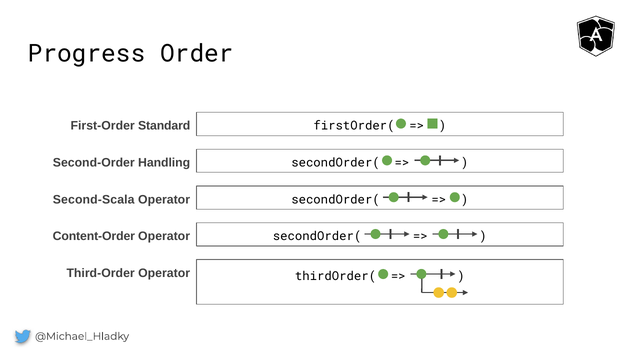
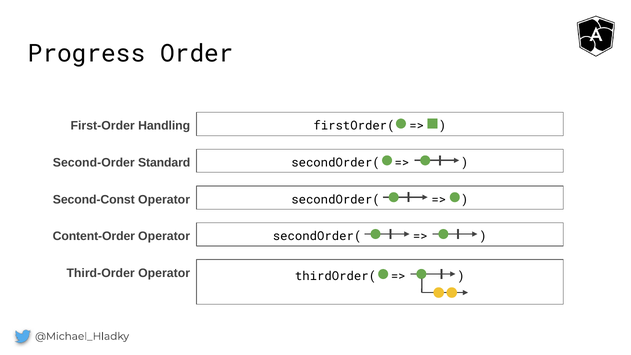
Standard: Standard -> Handling
Handling: Handling -> Standard
Second-Scala: Second-Scala -> Second-Const
